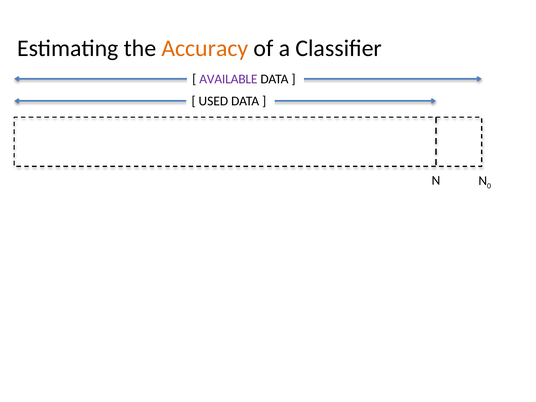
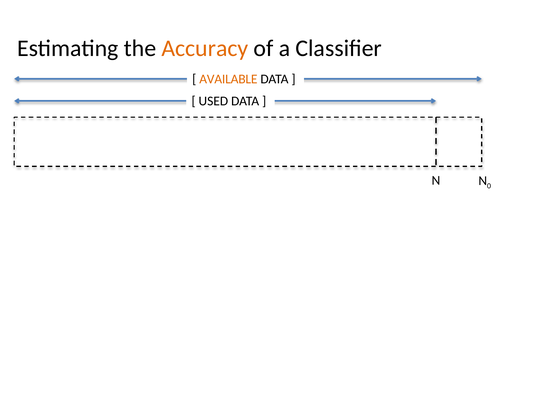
AVAILABLE colour: purple -> orange
